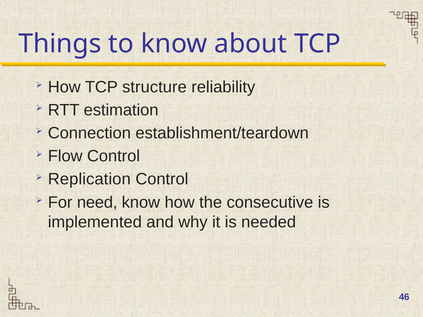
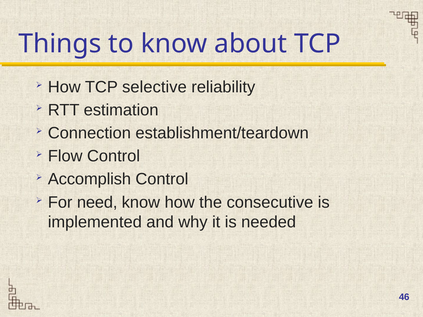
structure: structure -> selective
Replication: Replication -> Accomplish
